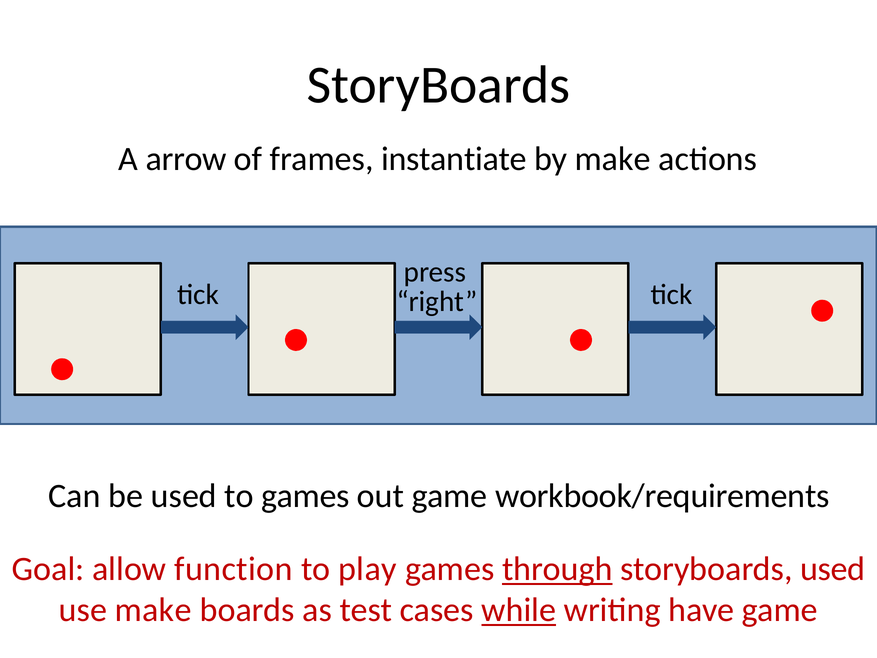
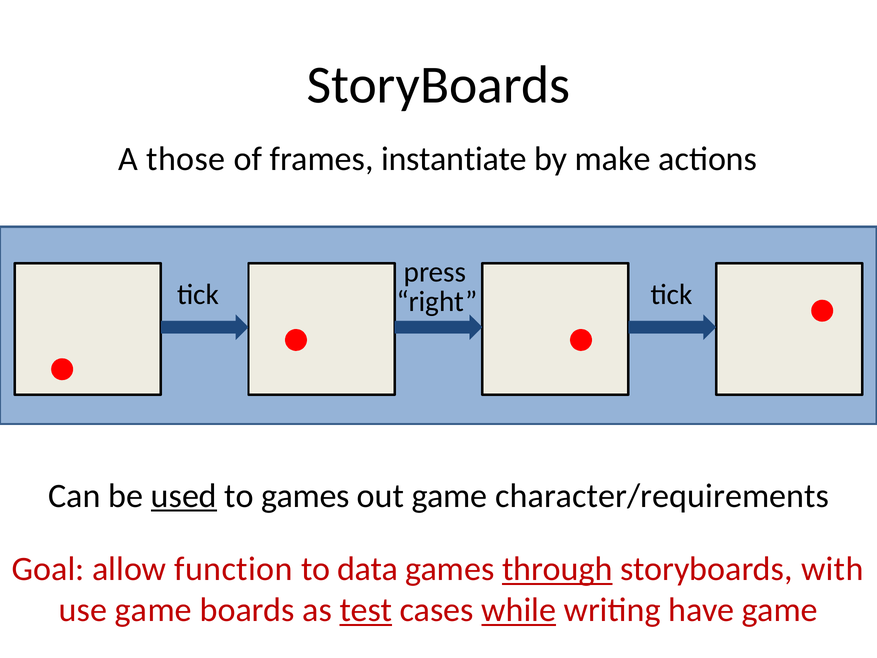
arrow: arrow -> those
used at (184, 496) underline: none -> present
workbook/requirements: workbook/requirements -> character/requirements
play: play -> data
storyboards used: used -> with
use make: make -> game
test underline: none -> present
